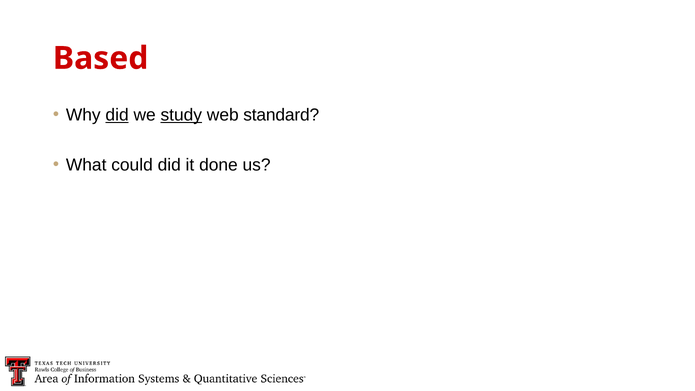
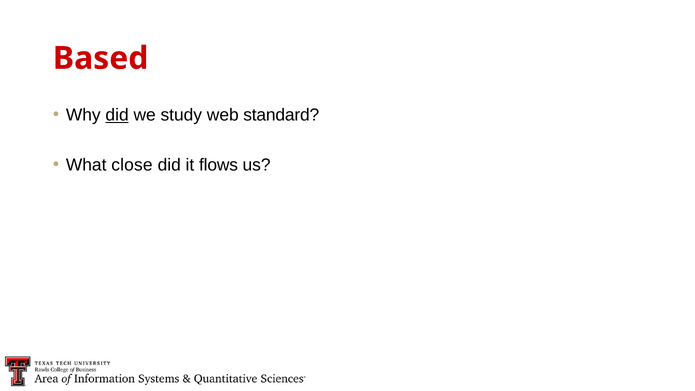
study underline: present -> none
could: could -> close
done: done -> flows
